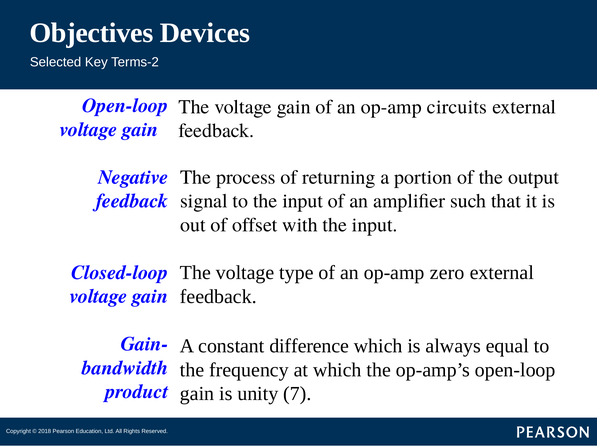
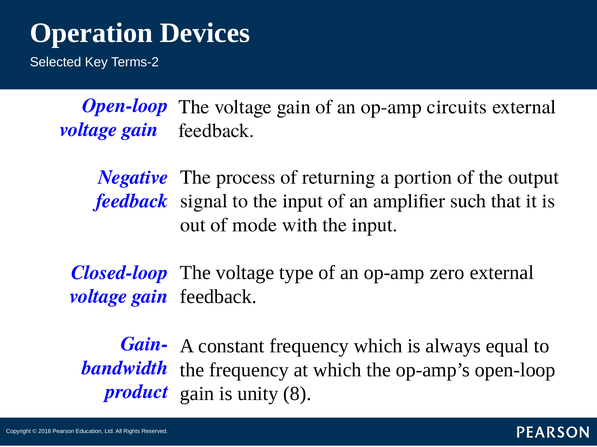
Objectives: Objectives -> Operation
offset: offset -> mode
constant difference: difference -> frequency
7: 7 -> 8
